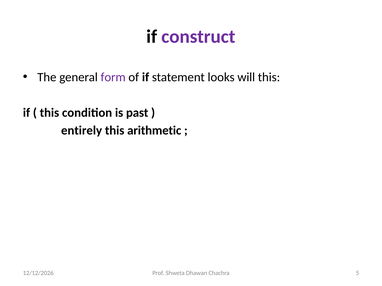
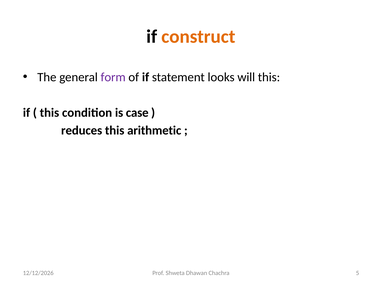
construct colour: purple -> orange
past: past -> case
entirely: entirely -> reduces
